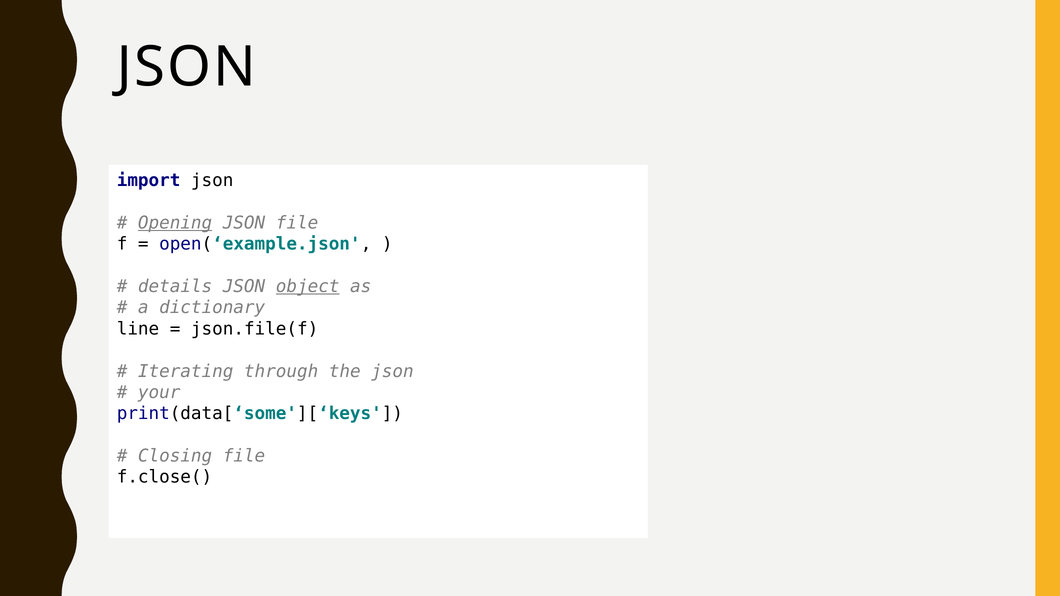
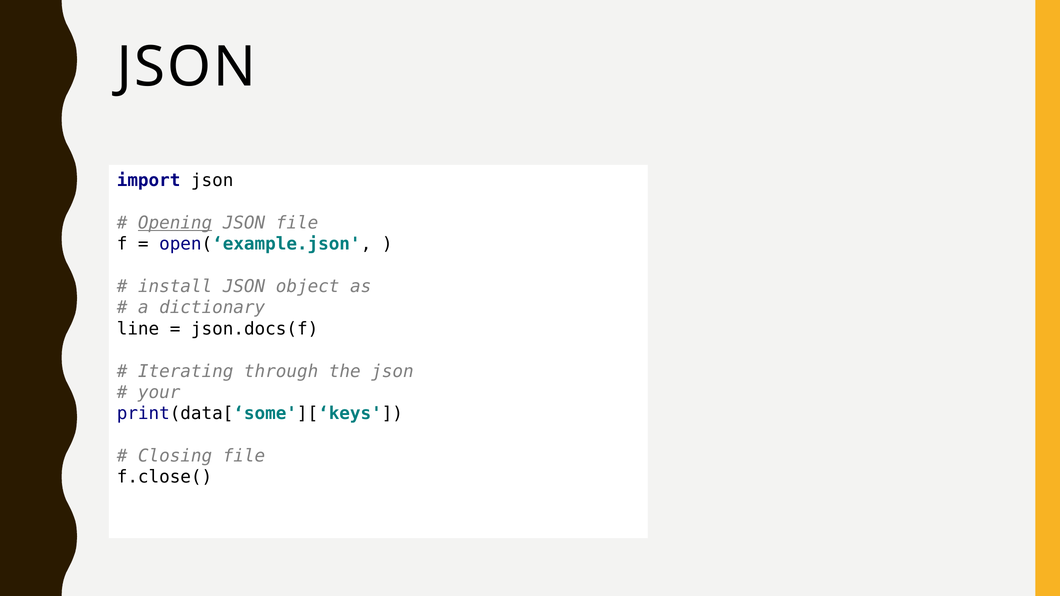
details: details -> install
object underline: present -> none
json.file(f: json.file(f -> json.docs(f
